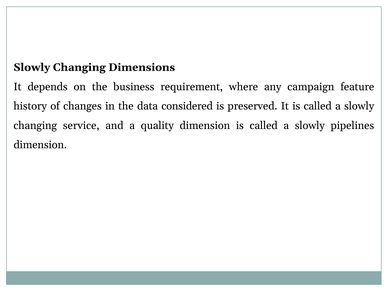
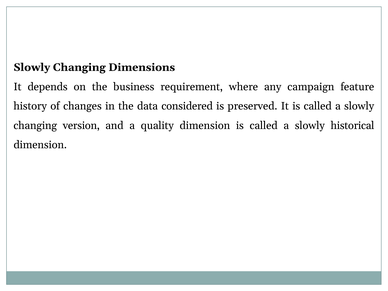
service: service -> version
pipelines: pipelines -> historical
